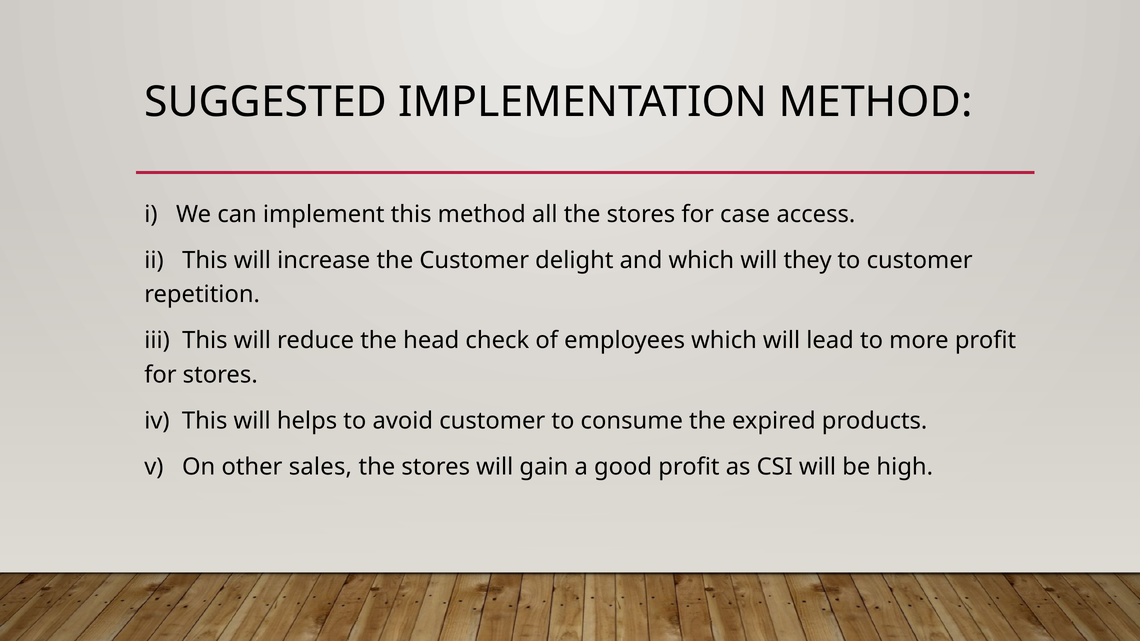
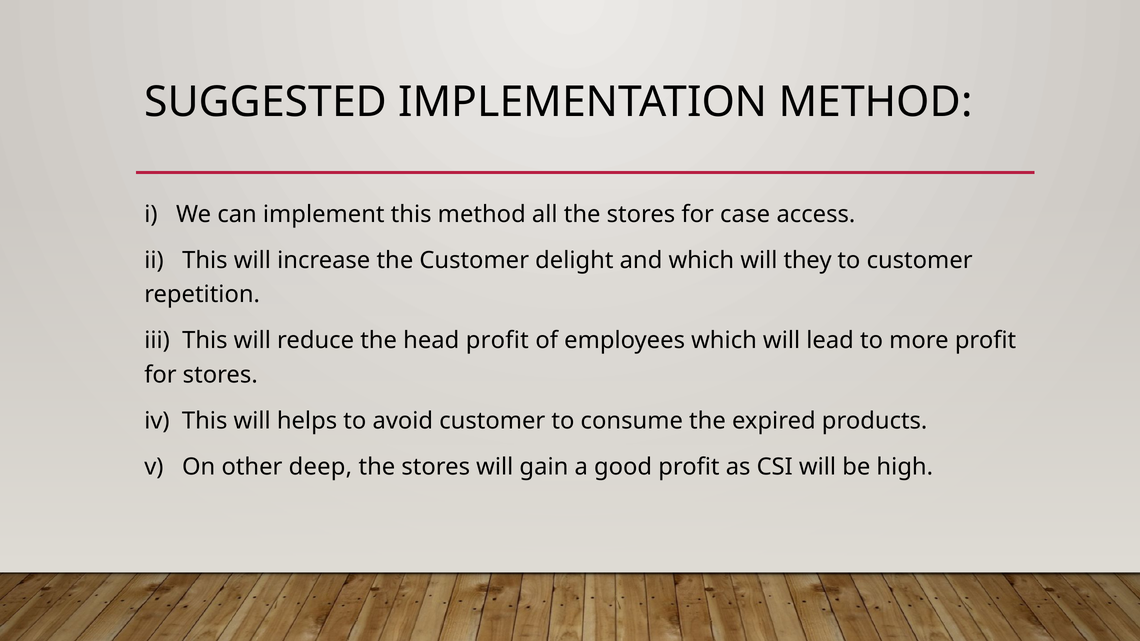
head check: check -> profit
sales: sales -> deep
